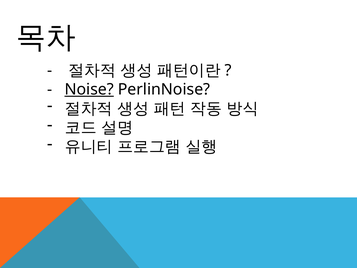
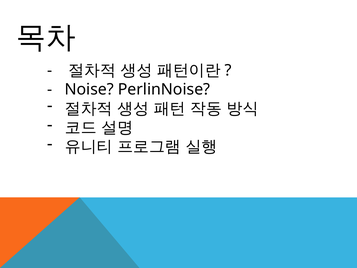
Noise underline: present -> none
